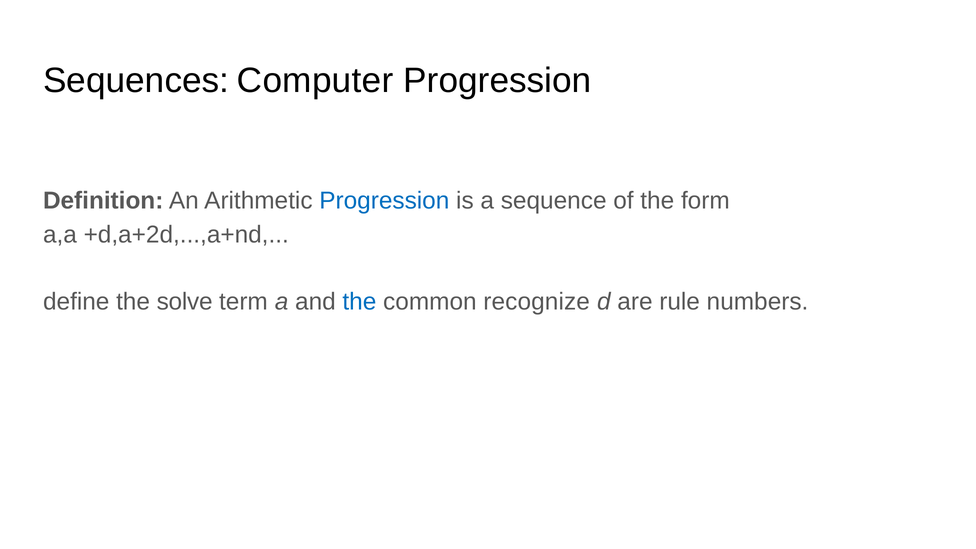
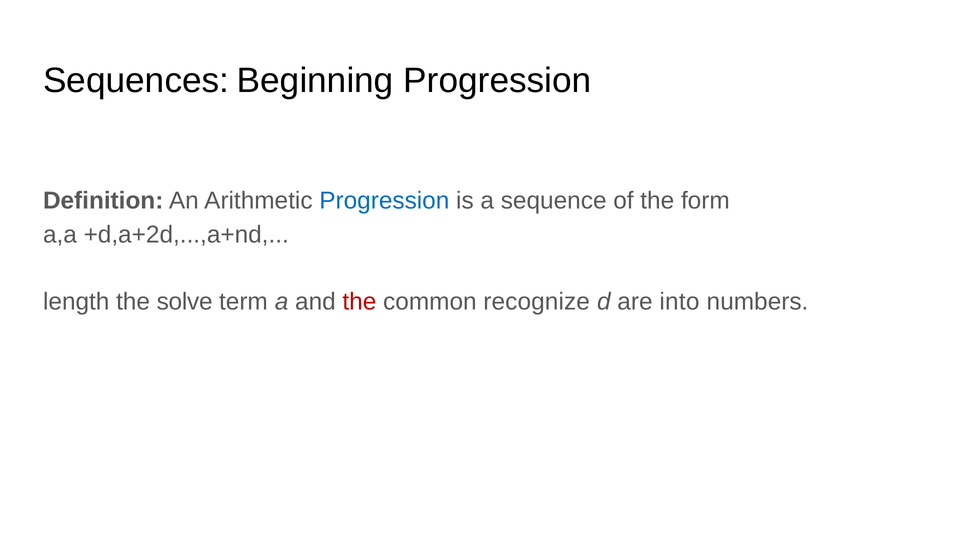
Computer: Computer -> Beginning
define: define -> length
the at (359, 302) colour: blue -> red
rule: rule -> into
